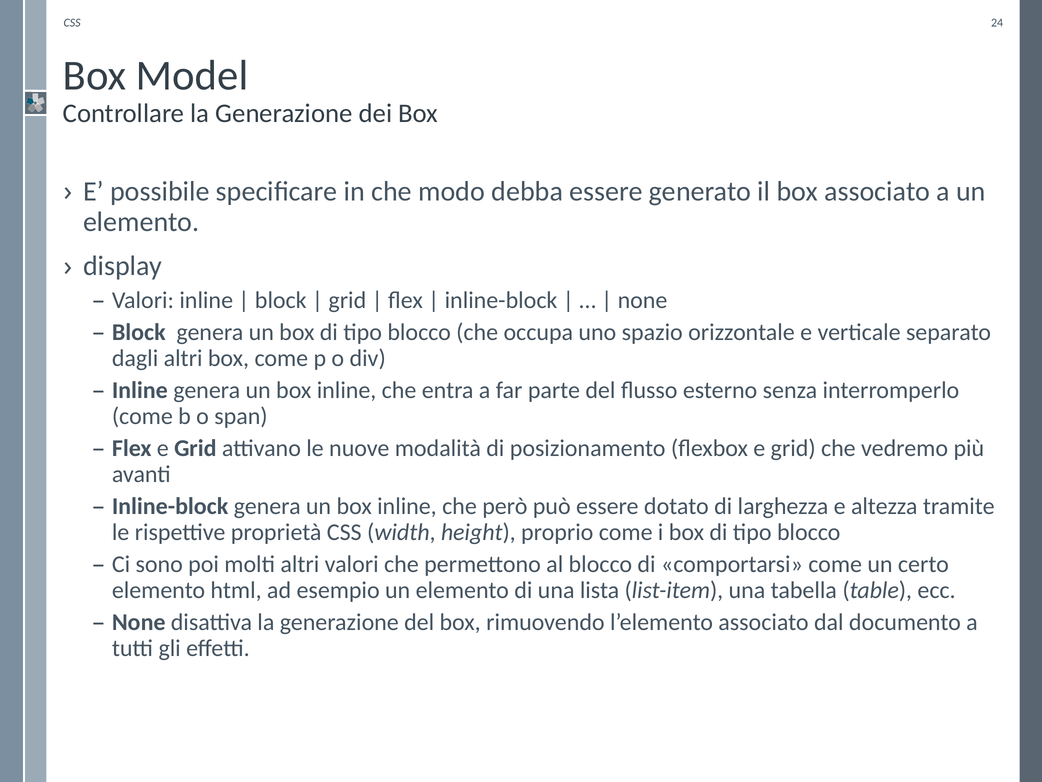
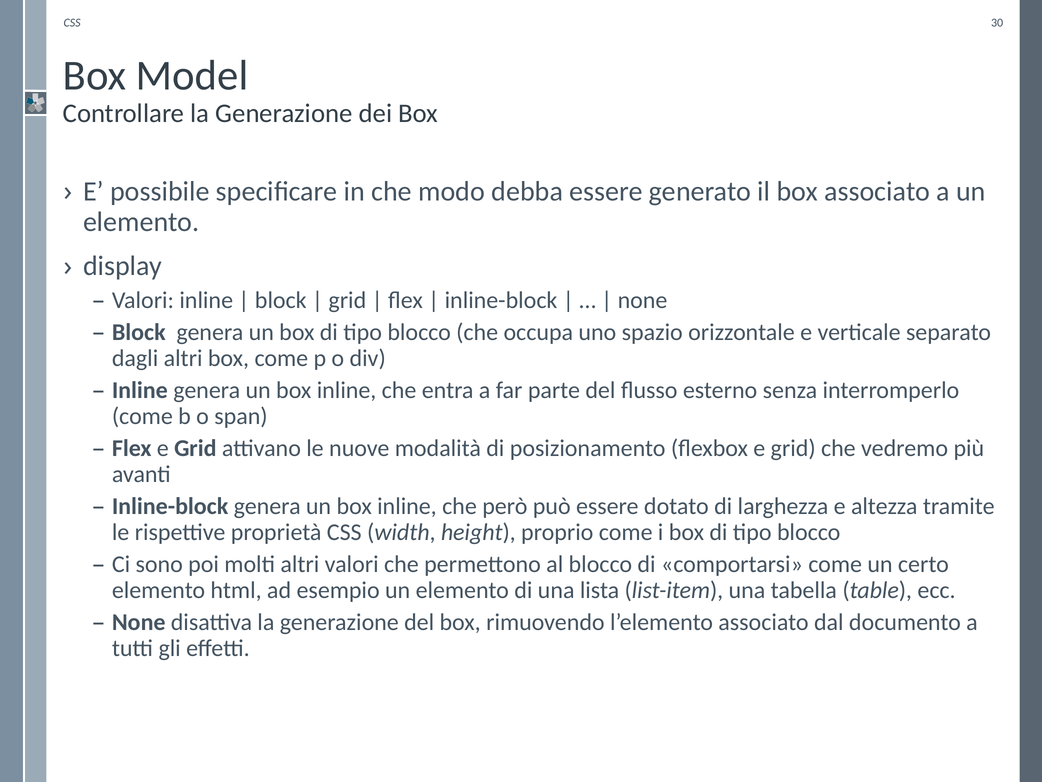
24: 24 -> 30
